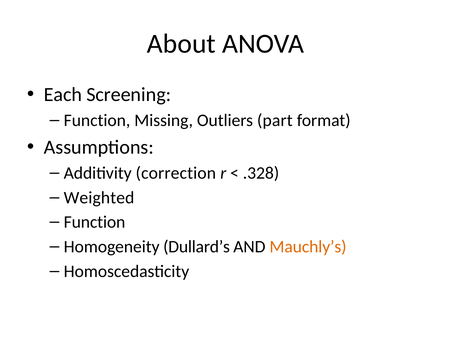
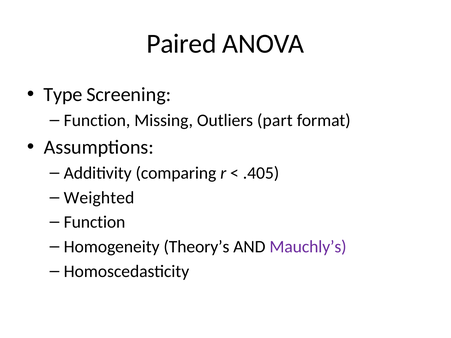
About: About -> Paired
Each: Each -> Type
correction: correction -> comparing
.328: .328 -> .405
Dullard’s: Dullard’s -> Theory’s
Mauchly’s colour: orange -> purple
